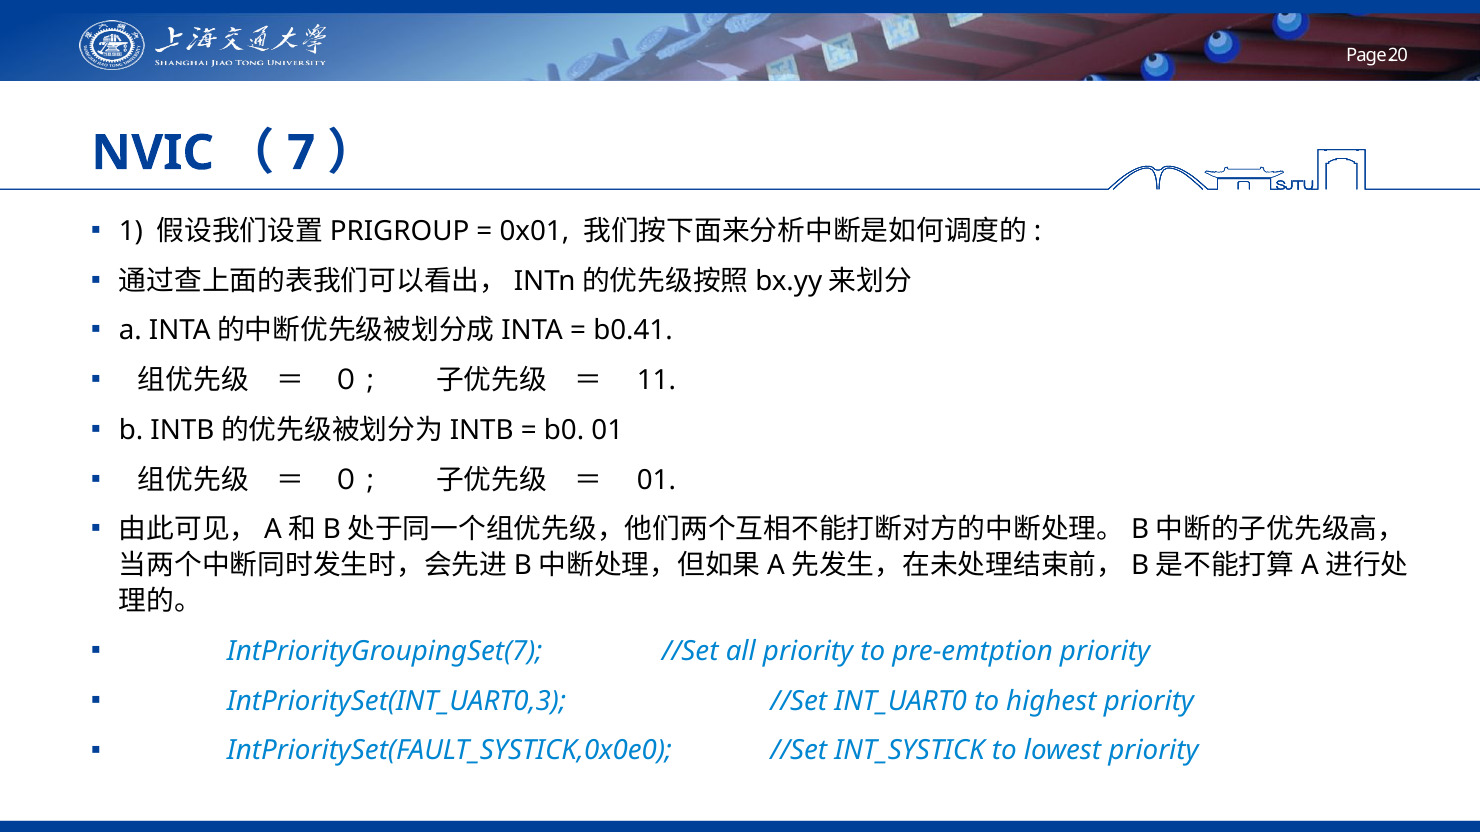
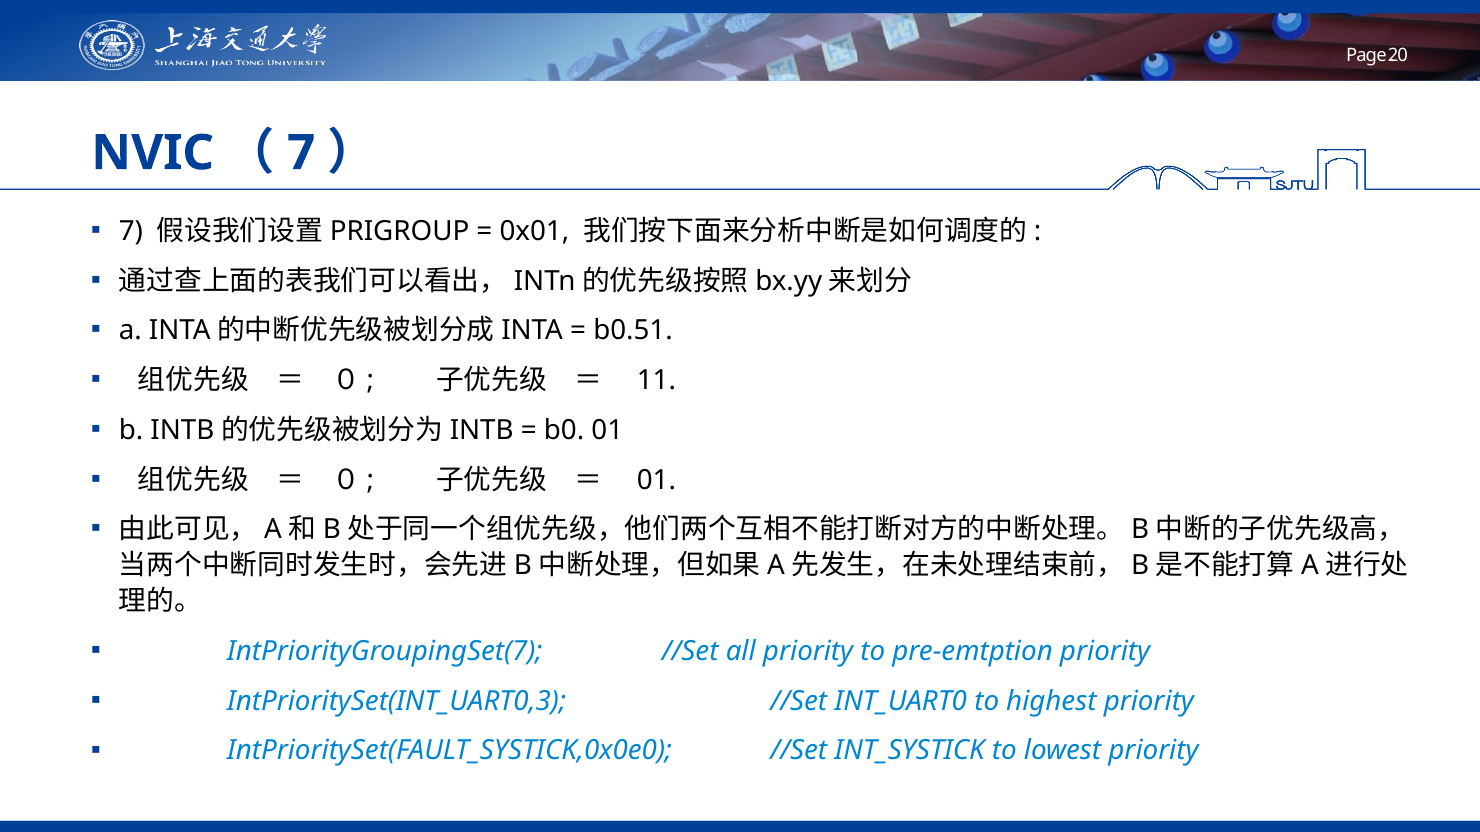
1 at (131, 231): 1 -> 7
b0.41: b0.41 -> b0.51
